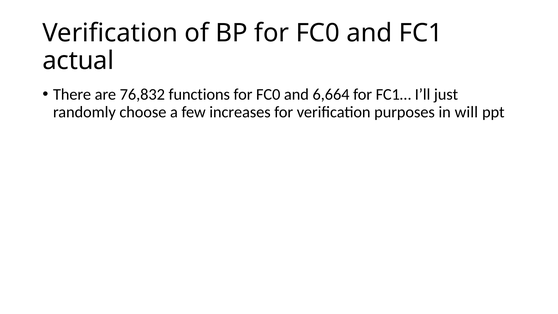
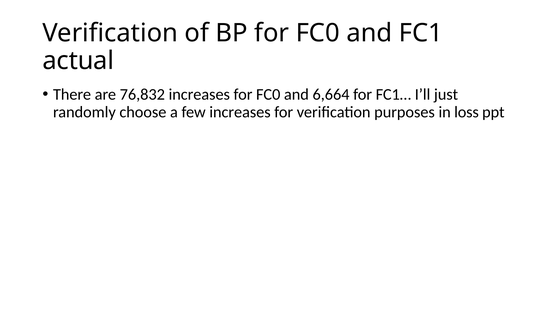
76,832 functions: functions -> increases
will: will -> loss
